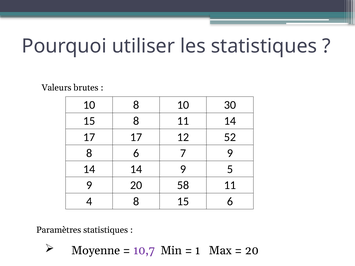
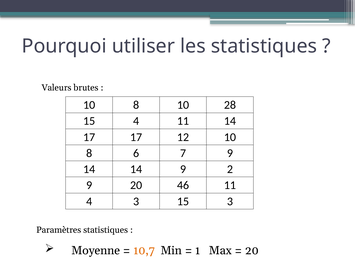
30: 30 -> 28
15 8: 8 -> 4
12 52: 52 -> 10
5: 5 -> 2
58: 58 -> 46
4 8: 8 -> 3
15 6: 6 -> 3
10,7 colour: purple -> orange
